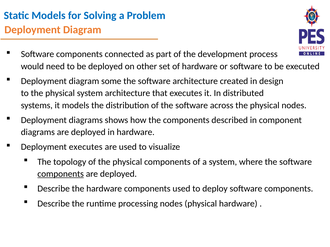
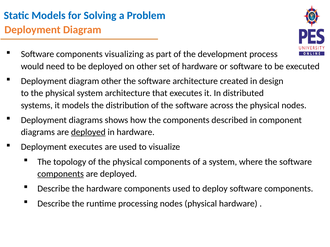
connected: connected -> visualizing
diagram some: some -> other
deployed at (88, 132) underline: none -> present
